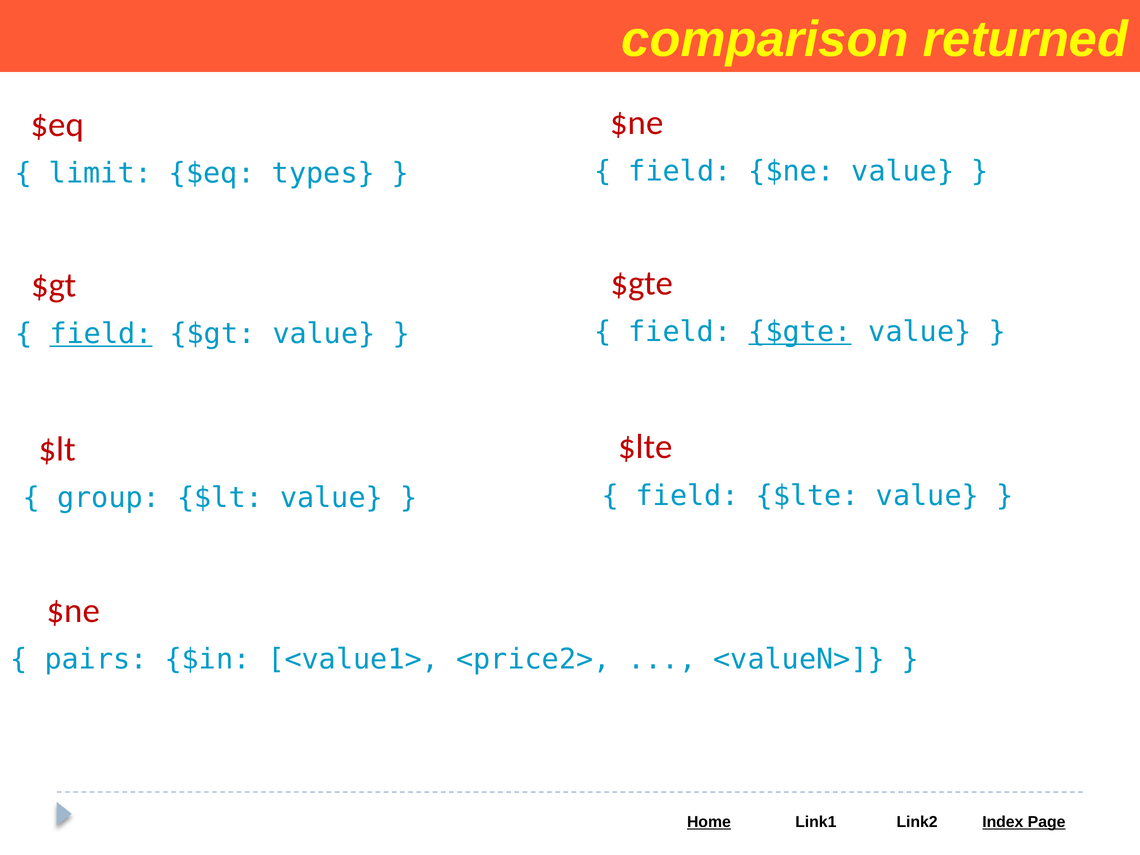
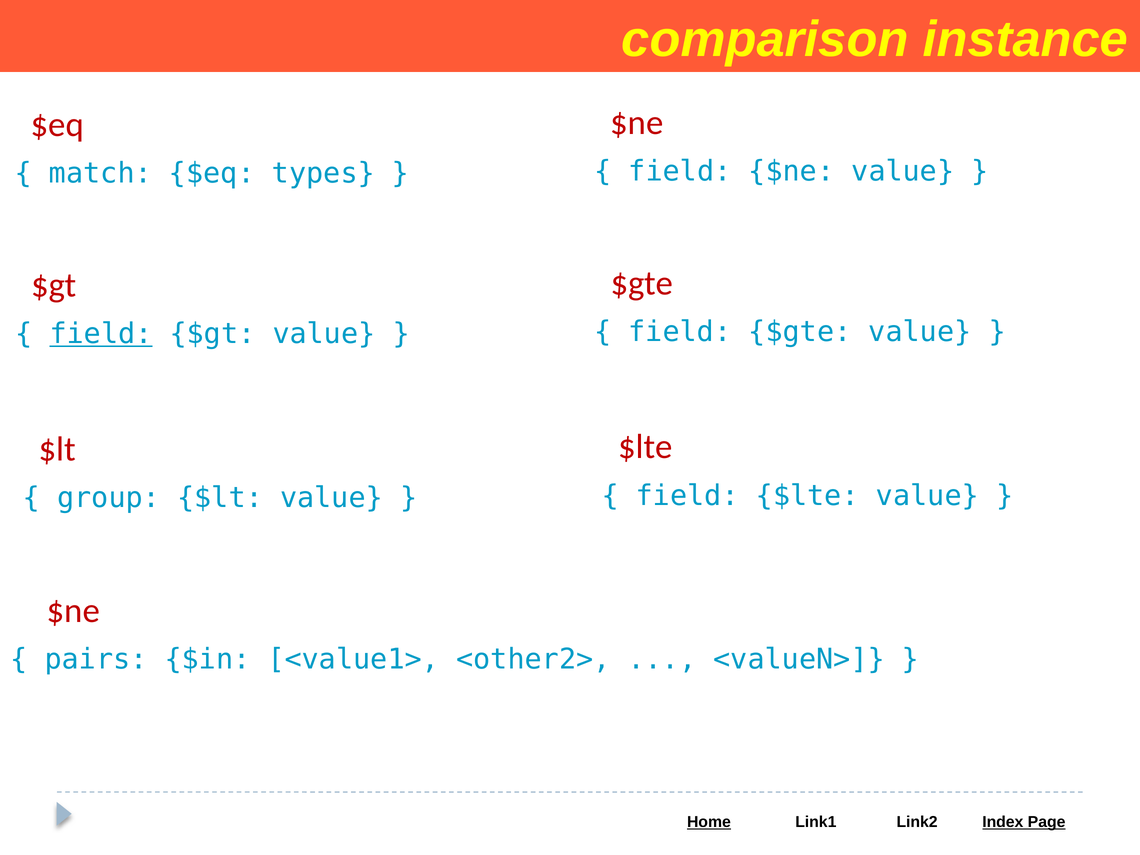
returned: returned -> instance
limit: limit -> match
$gte at (800, 332) underline: present -> none
<price2>: <price2> -> <other2>
